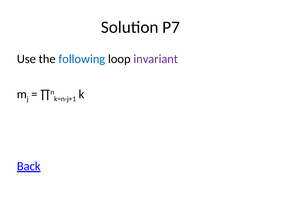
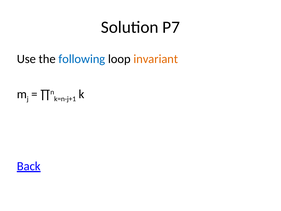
invariant colour: purple -> orange
